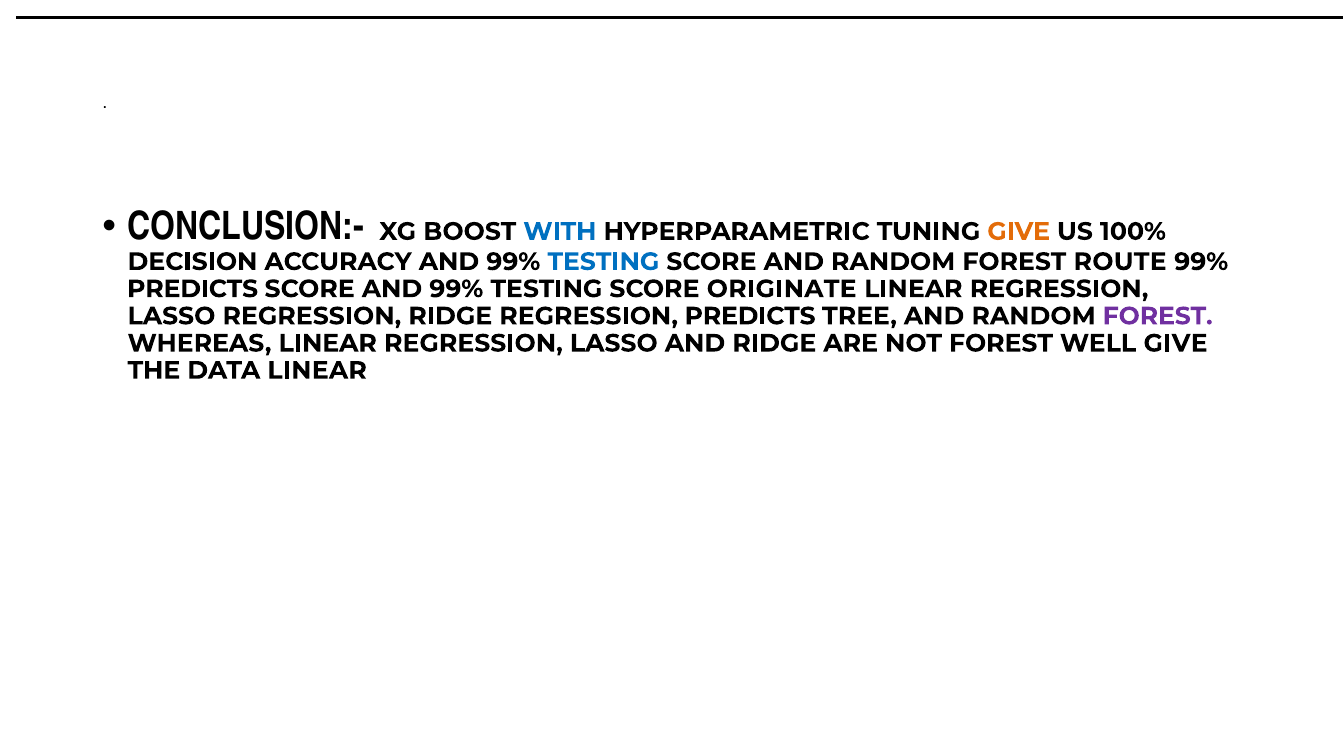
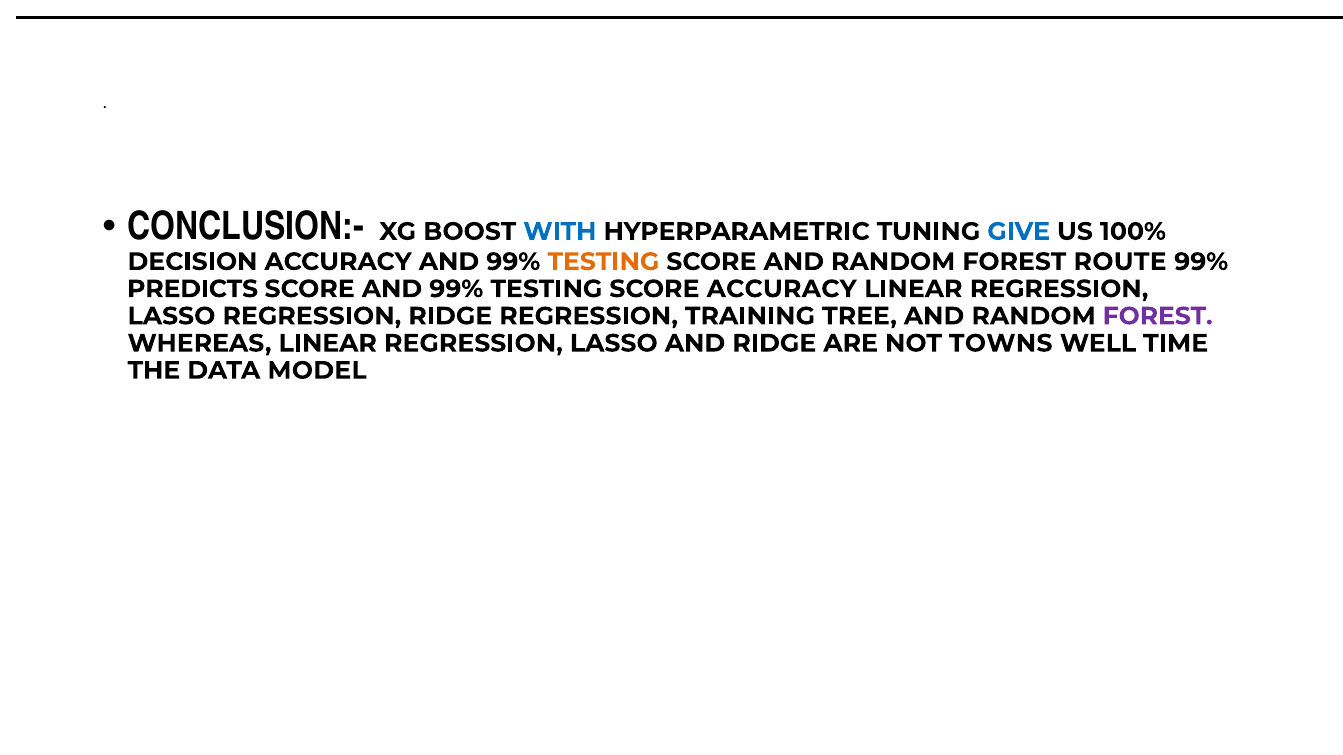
GIVE at (1019, 232) colour: orange -> blue
TESTING at (603, 262) colour: blue -> orange
SCORE ORIGINATE: ORIGINATE -> ACCURACY
REGRESSION PREDICTS: PREDICTS -> TRAINING
NOT FOREST: FOREST -> TOWNS
WELL GIVE: GIVE -> TIME
DATA LINEAR: LINEAR -> MODEL
